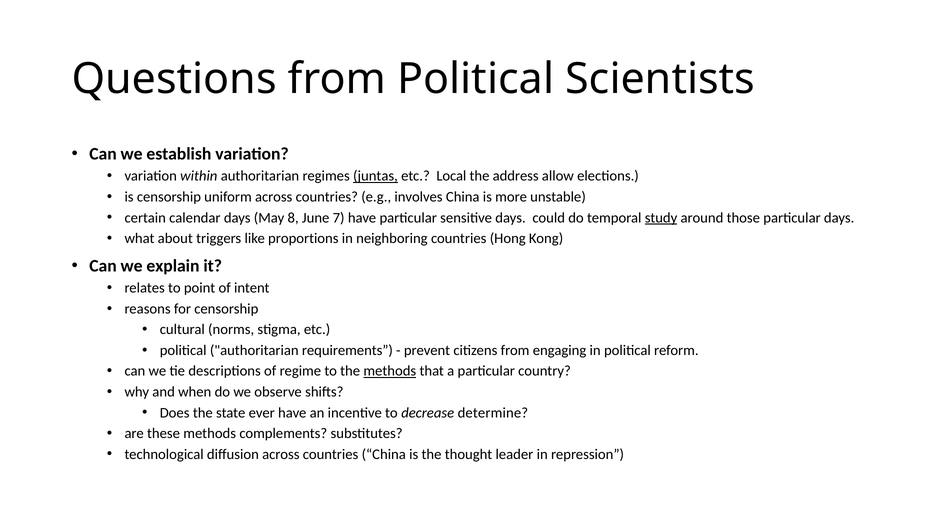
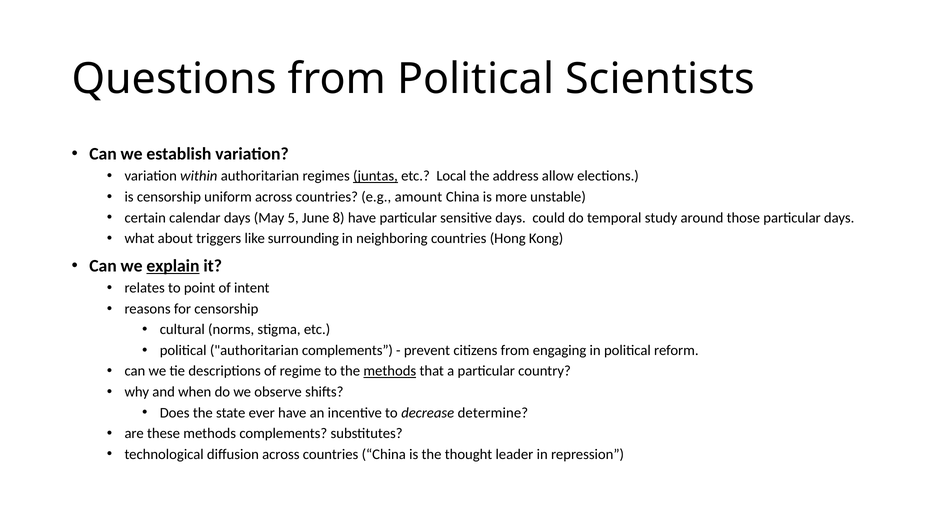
involves: involves -> amount
8: 8 -> 5
7: 7 -> 8
study underline: present -> none
proportions: proportions -> surrounding
explain underline: none -> present
authoritarian requirements: requirements -> complements
